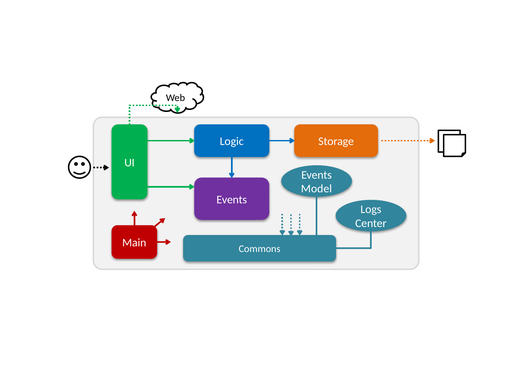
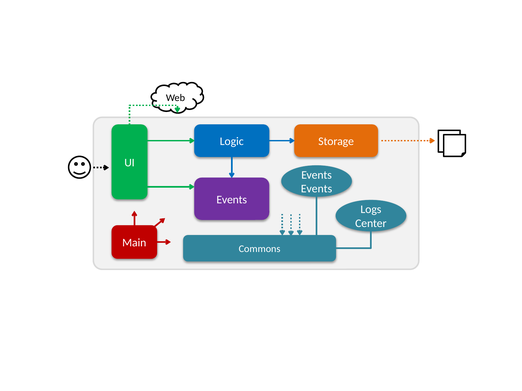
Model at (316, 189): Model -> Events
